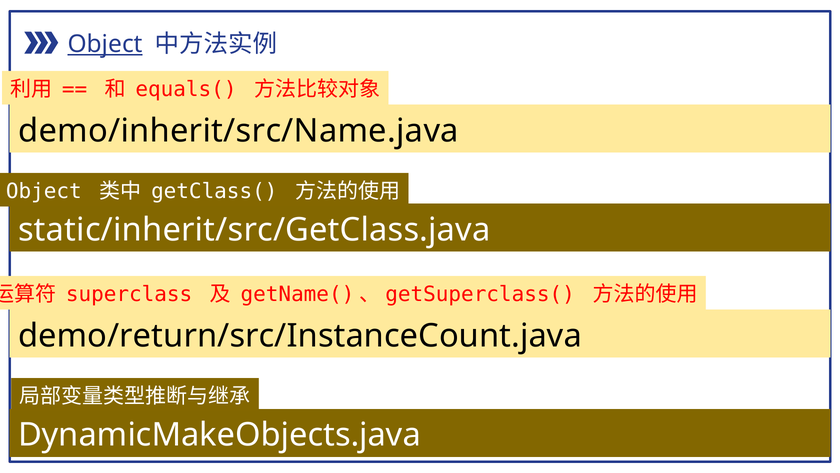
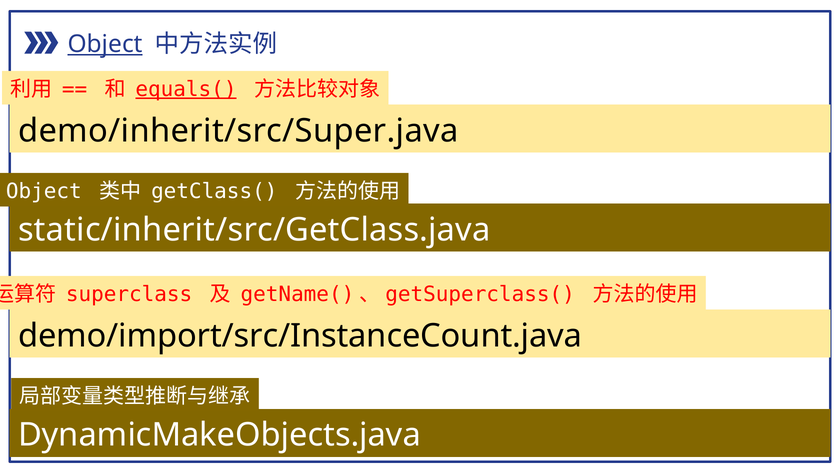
equals( underline: none -> present
demo/inherit/src/Name.java: demo/inherit/src/Name.java -> demo/inherit/src/Super.java
demo/return/src/InstanceCount.java: demo/return/src/InstanceCount.java -> demo/import/src/InstanceCount.java
